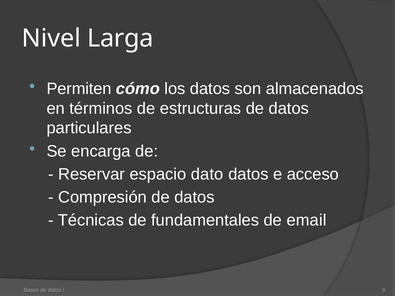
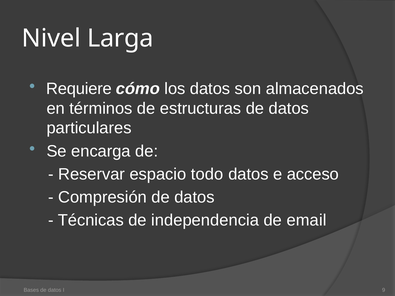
Permiten: Permiten -> Requiere
dato: dato -> todo
fundamentales: fundamentales -> independencia
